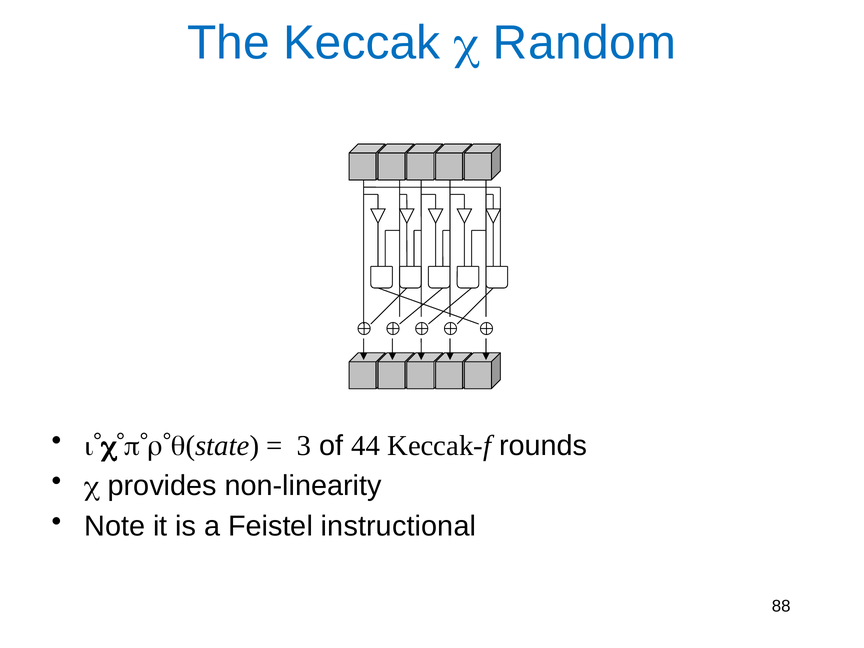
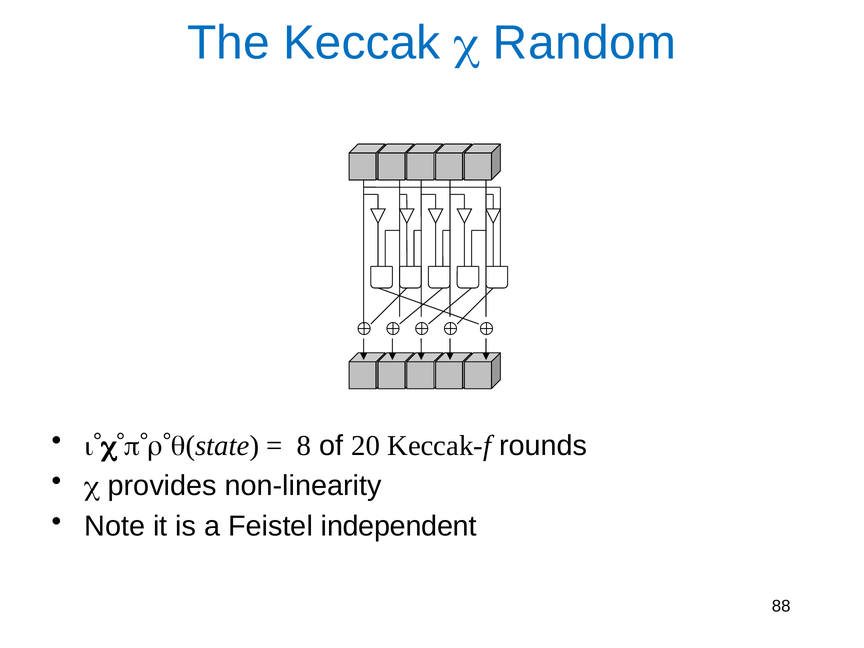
3: 3 -> 8
44: 44 -> 20
instructional: instructional -> independent
